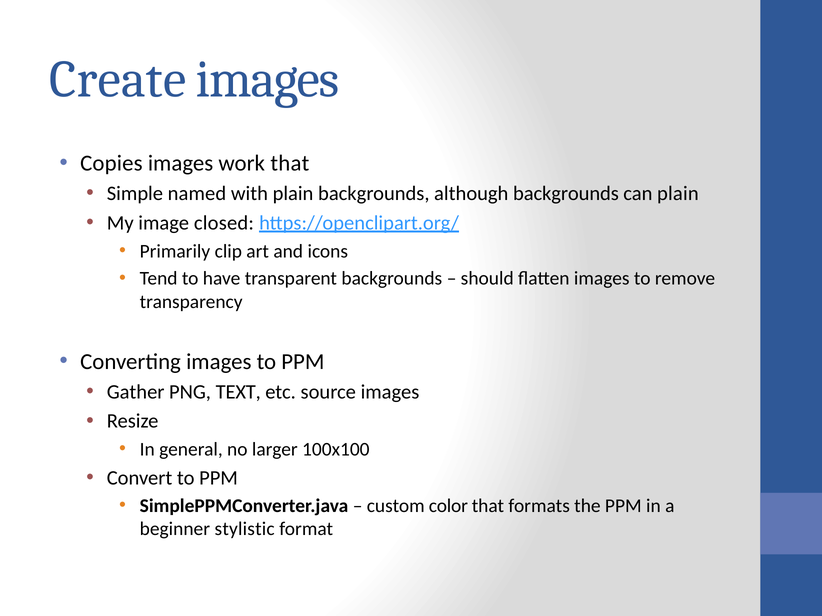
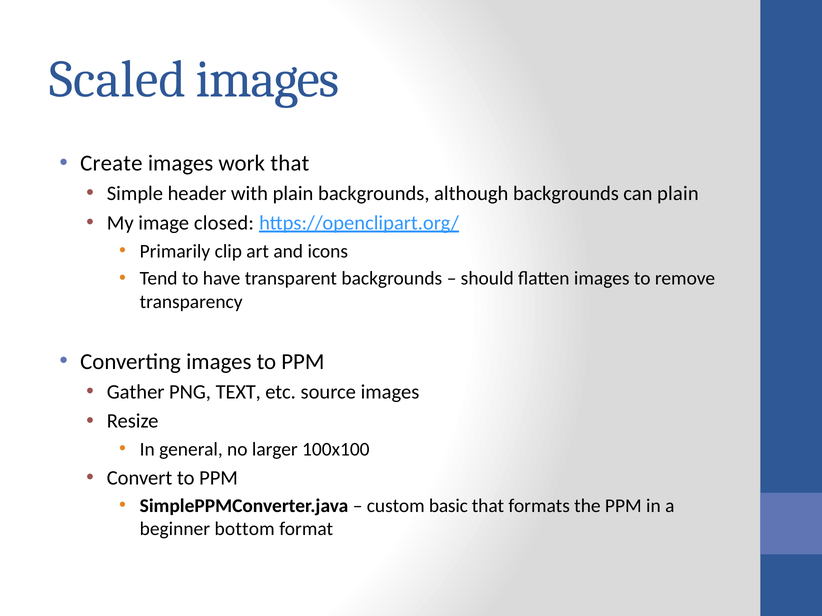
Create: Create -> Scaled
Copies: Copies -> Create
named: named -> header
color: color -> basic
stylistic: stylistic -> bottom
